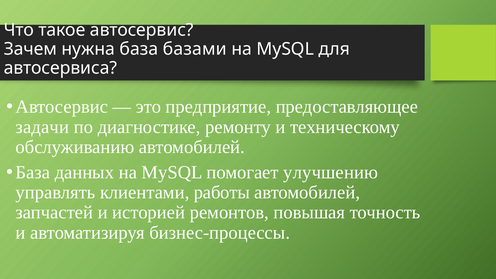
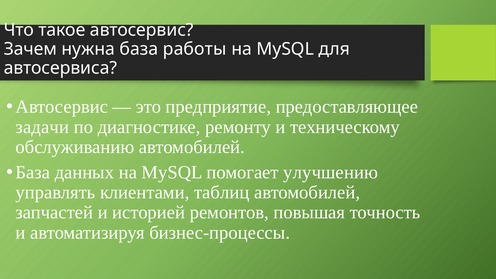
базами: базами -> работы
работы: работы -> таблиц
